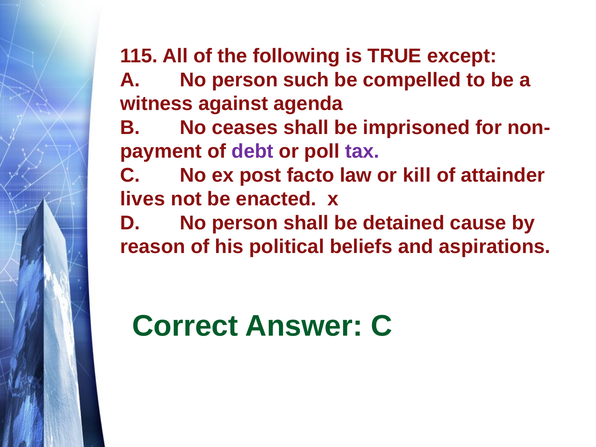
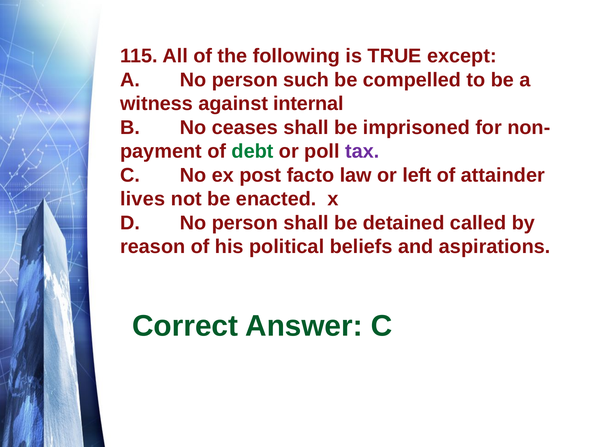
agenda: agenda -> internal
debt colour: purple -> green
kill: kill -> left
cause: cause -> called
